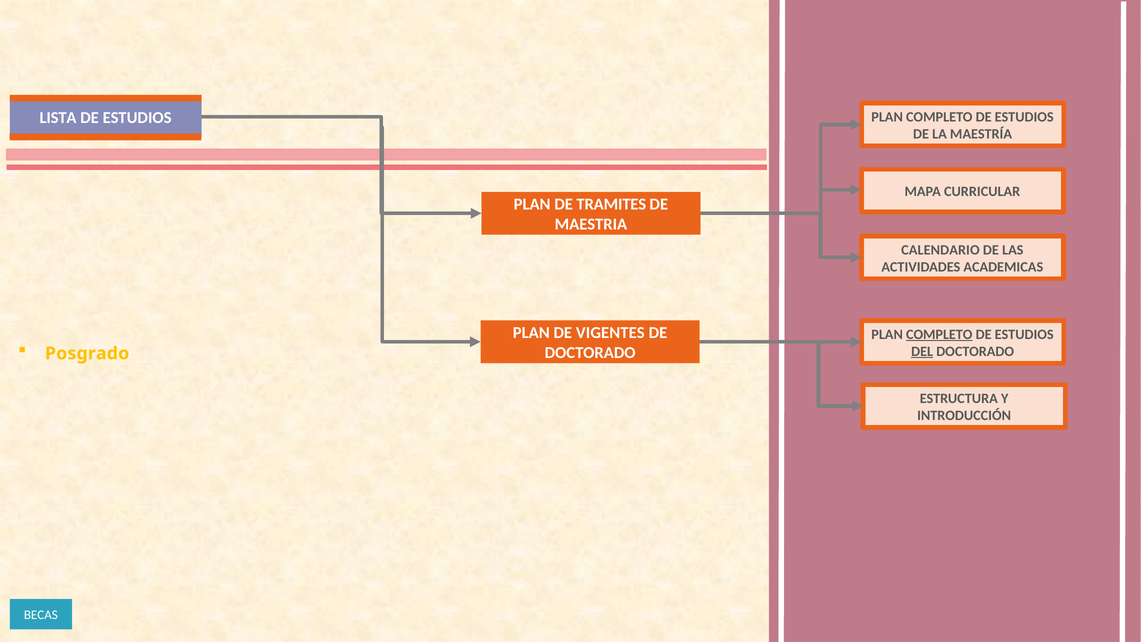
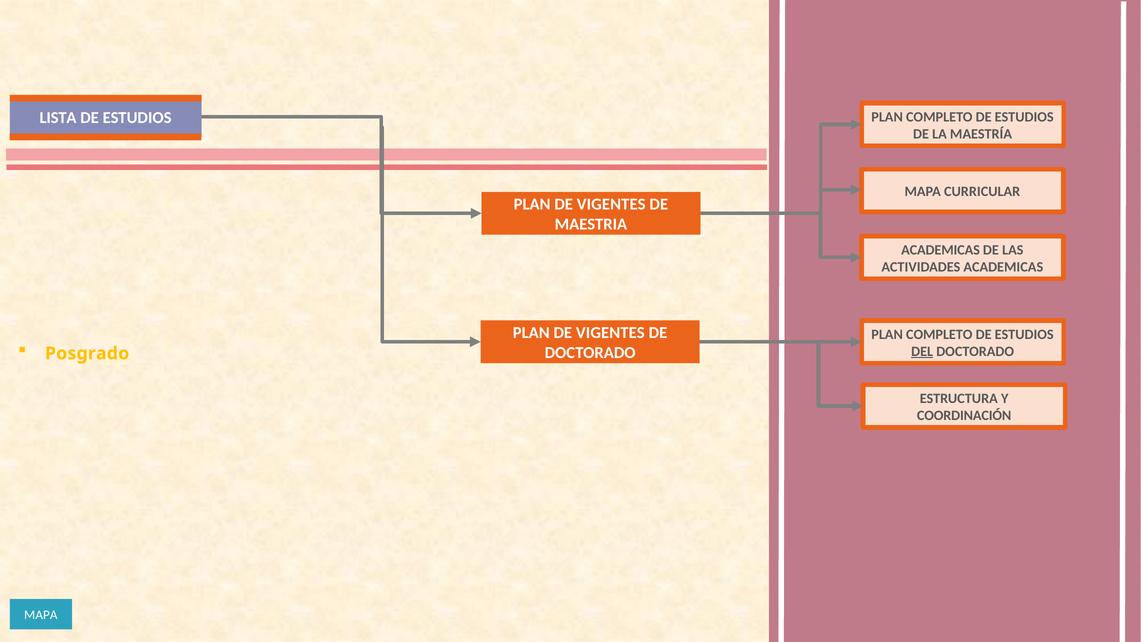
TRAMITES at (611, 204): TRAMITES -> VIGENTES
CALENDARIO at (940, 250): CALENDARIO -> ACADEMICAS
COMPLETO at (939, 334) underline: present -> none
INTRODUCCIÓN: INTRODUCCIÓN -> COORDINACIÓN
BECAS at (41, 615): BECAS -> MAPA
